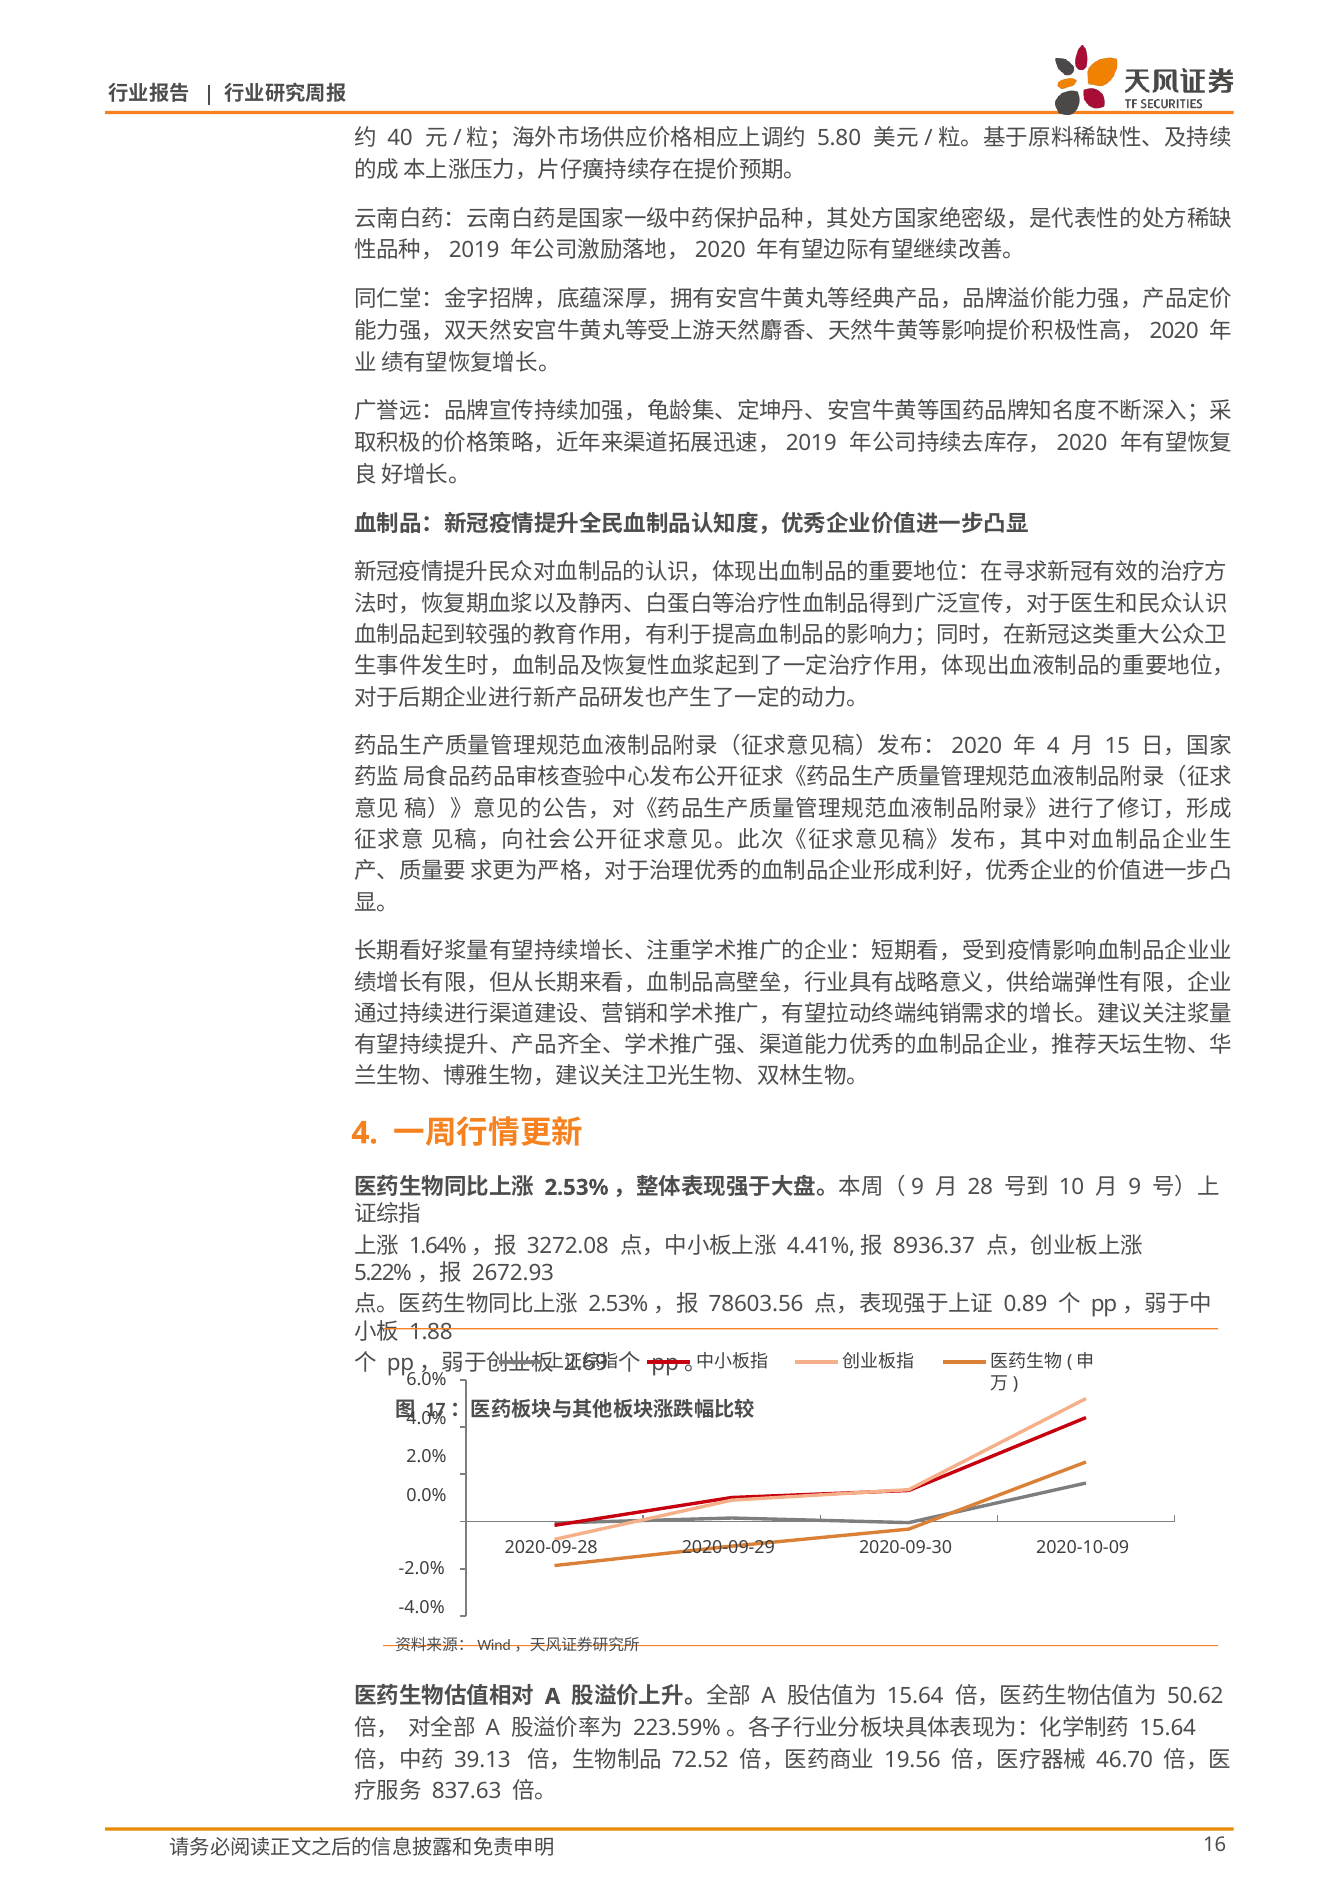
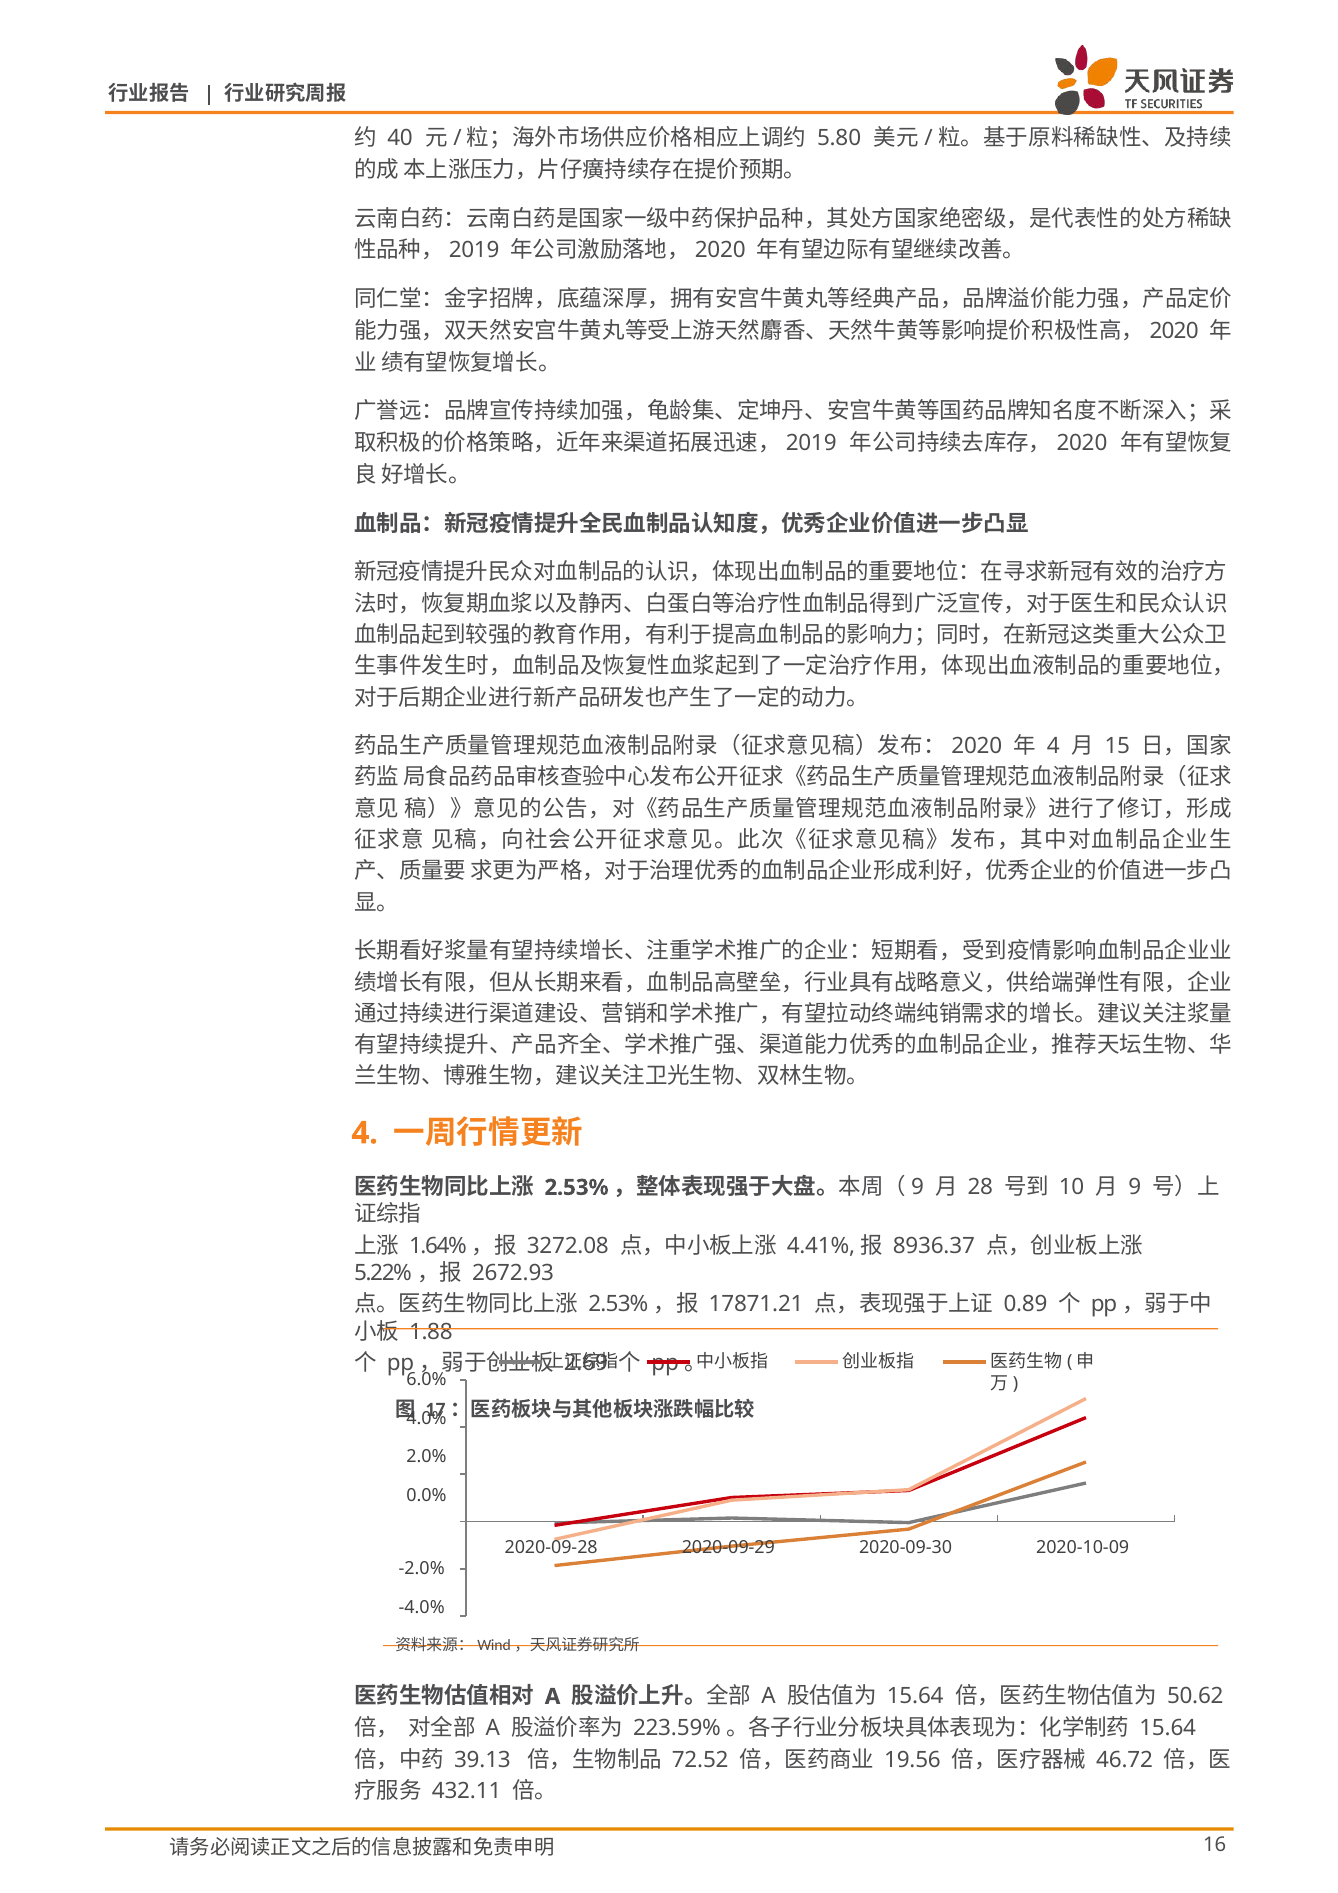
78603.56: 78603.56 -> 17871.21
46.70: 46.70 -> 46.72
837.63: 837.63 -> 432.11
